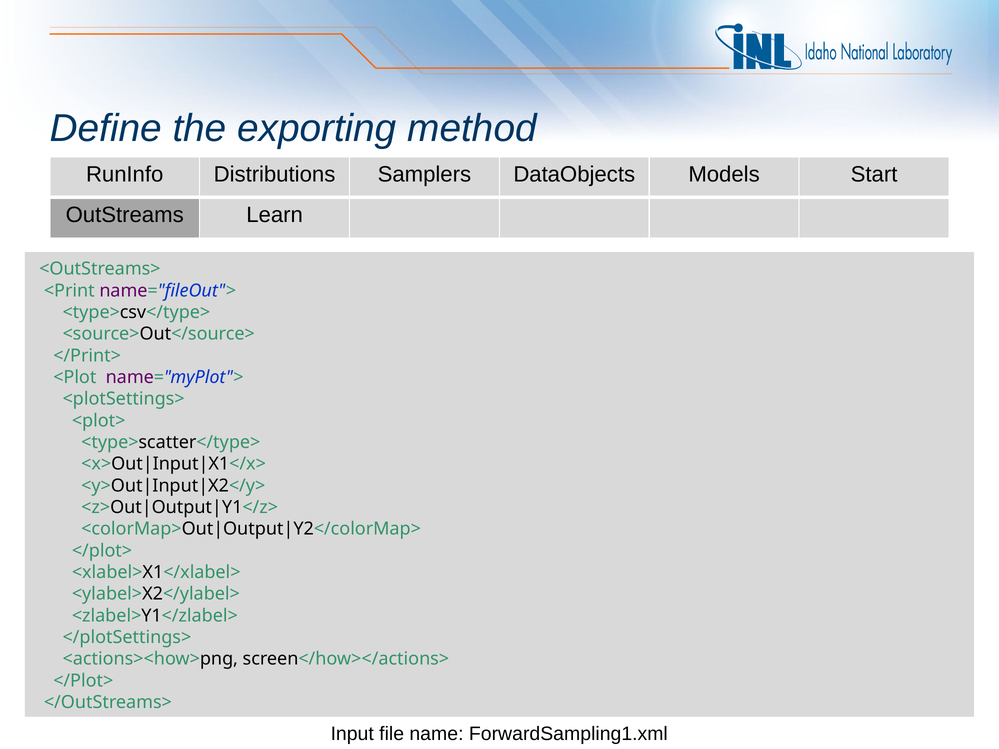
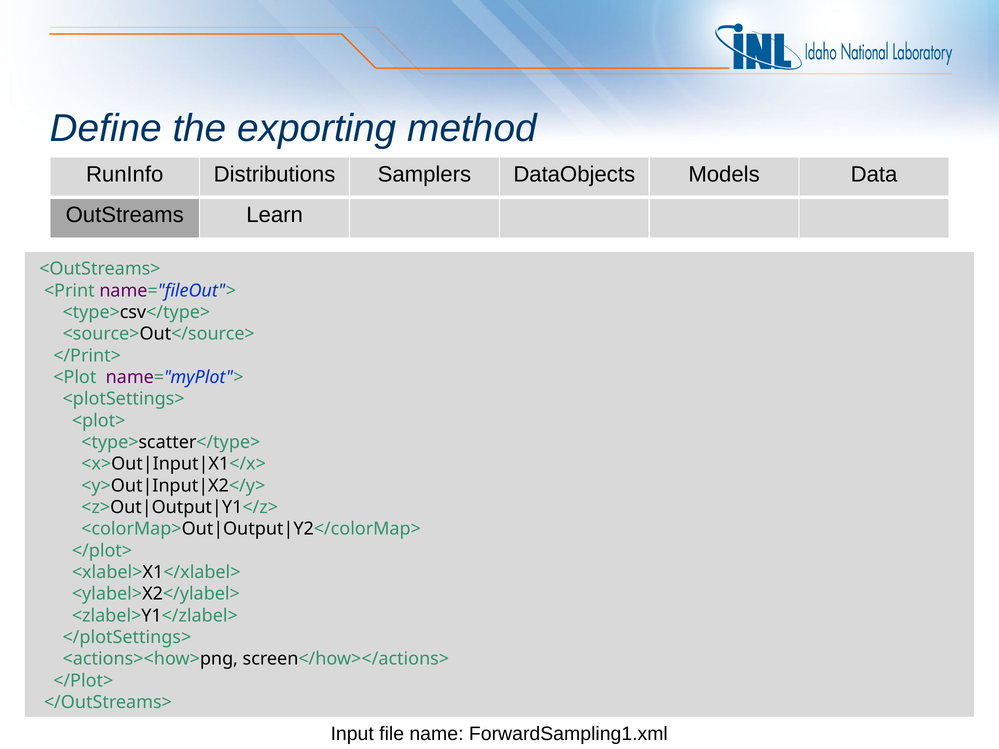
Start: Start -> Data
